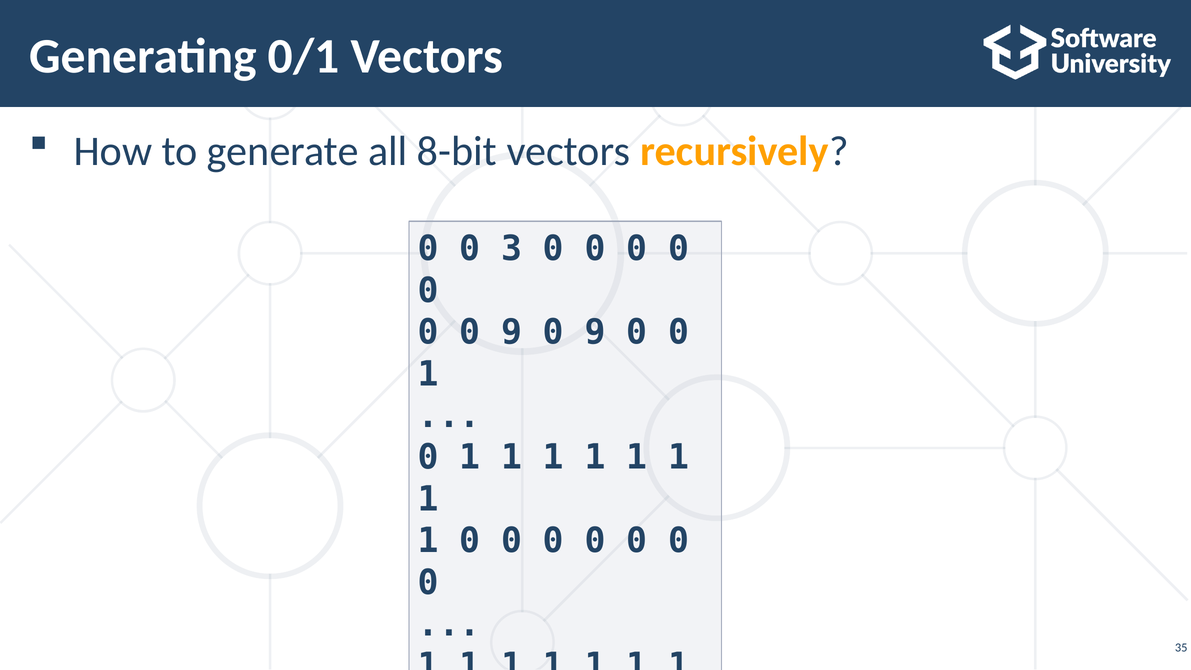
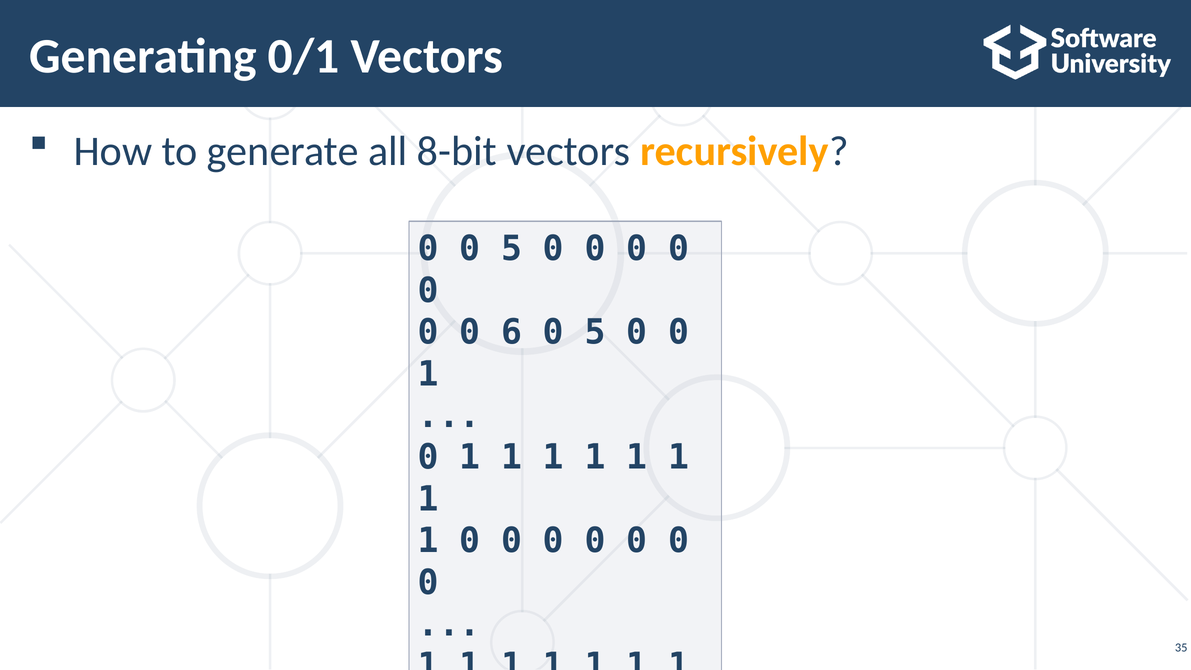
0 0 3: 3 -> 5
0 0 9: 9 -> 6
9 at (595, 332): 9 -> 5
